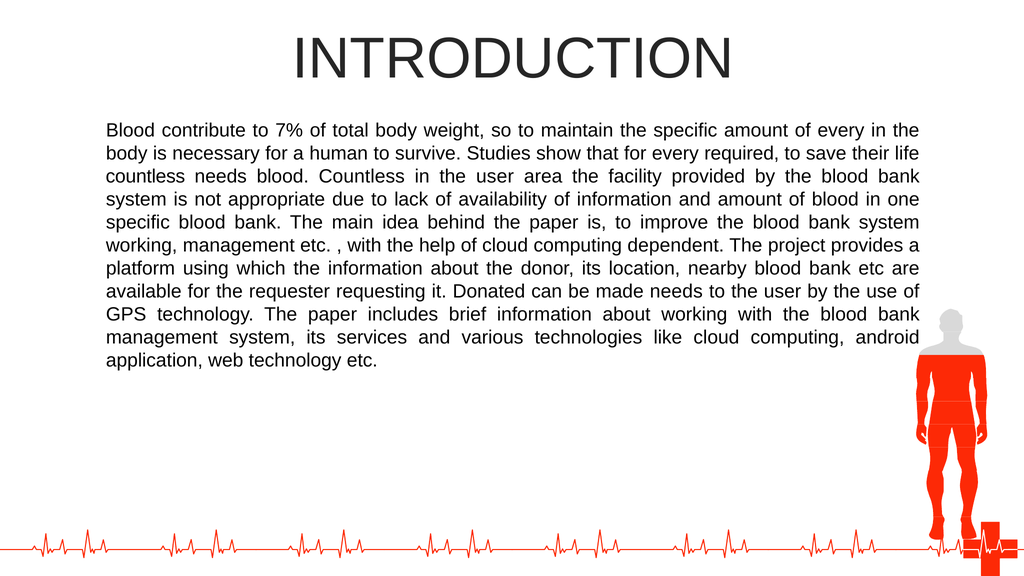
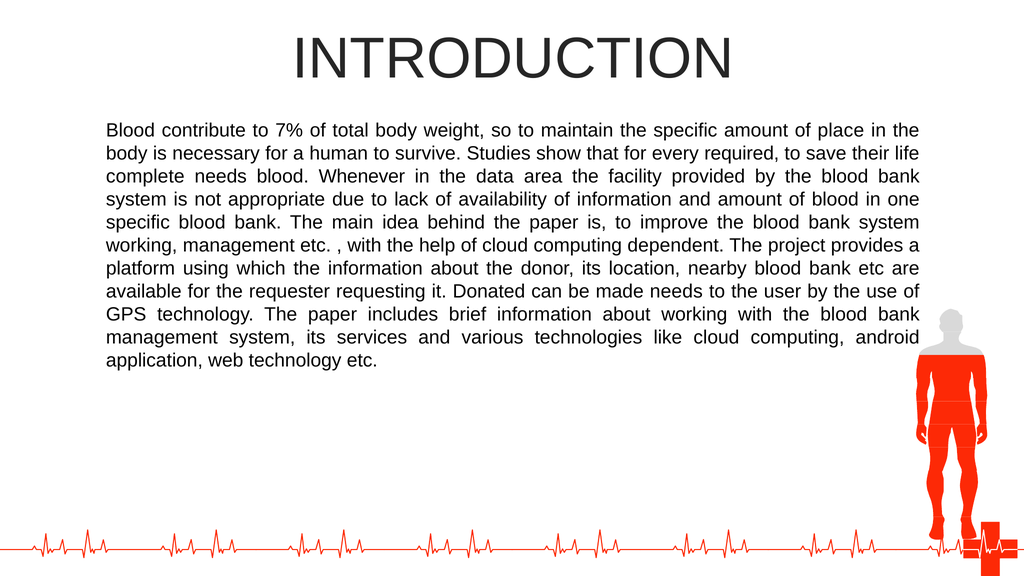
of every: every -> place
countless at (145, 176): countless -> complete
blood Countless: Countless -> Whenever
in the user: user -> data
